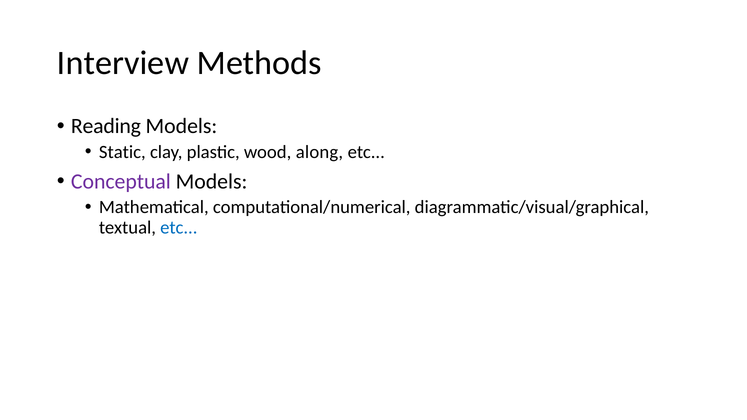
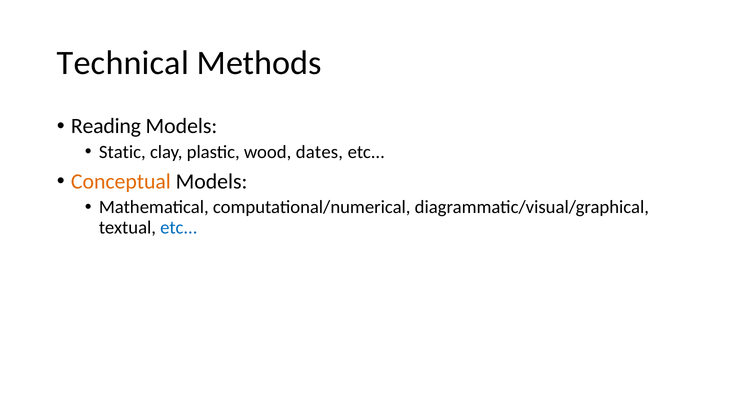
Interview: Interview -> Technical
along: along -> dates
Conceptual colour: purple -> orange
